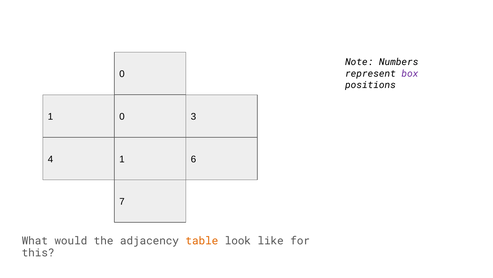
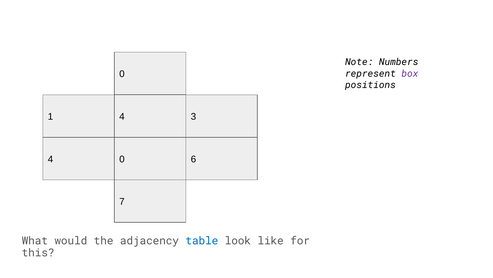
1 0: 0 -> 4
4 1: 1 -> 0
table colour: orange -> blue
